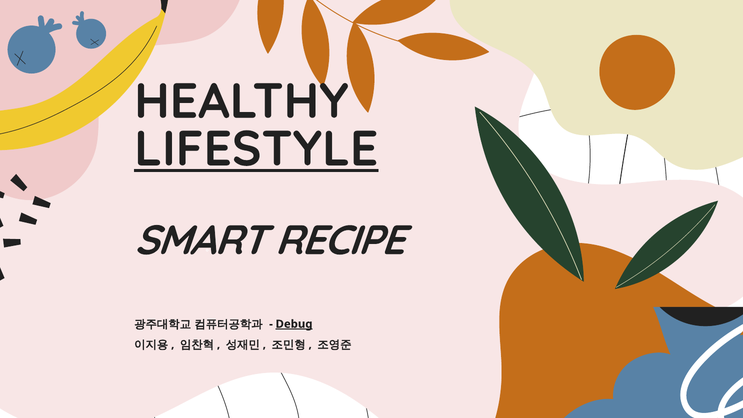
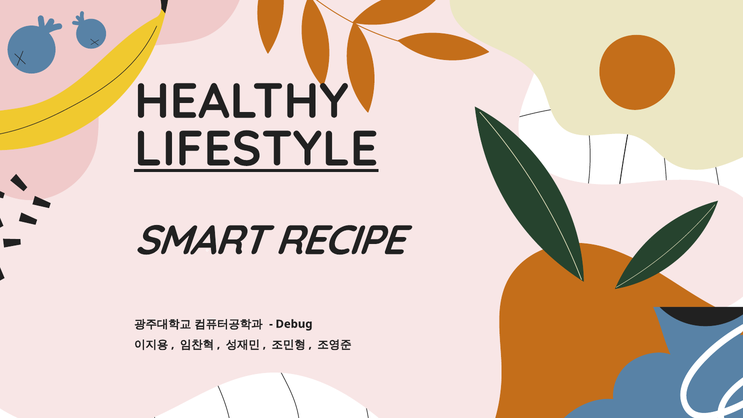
Debug underline: present -> none
